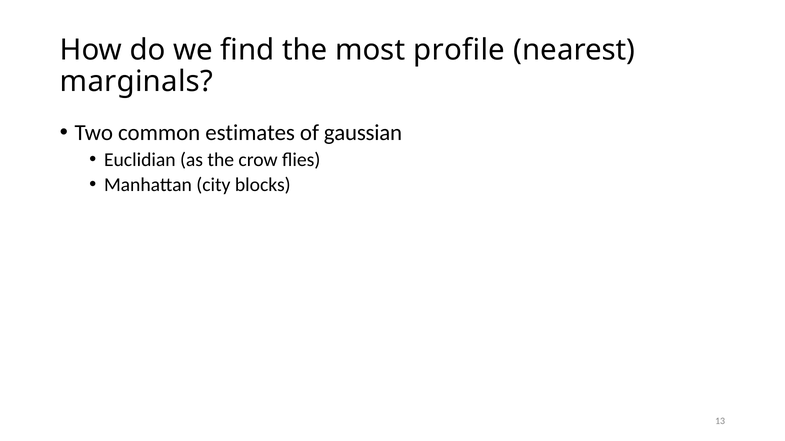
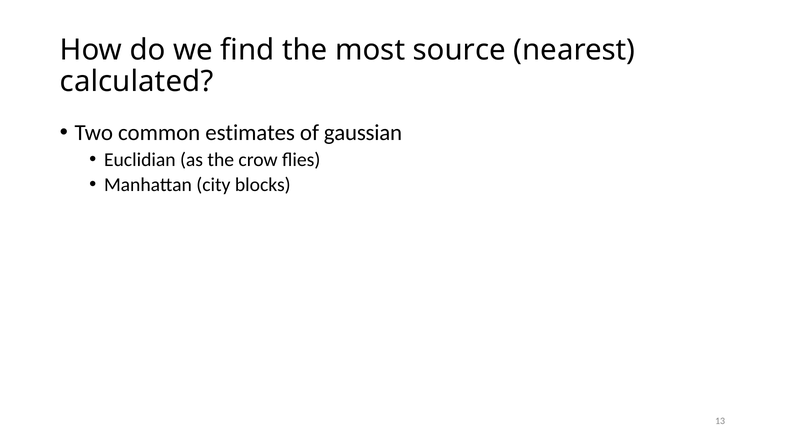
profile: profile -> source
marginals: marginals -> calculated
